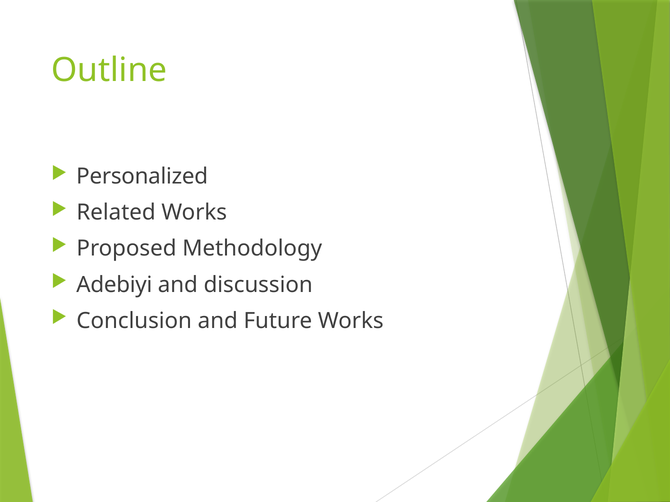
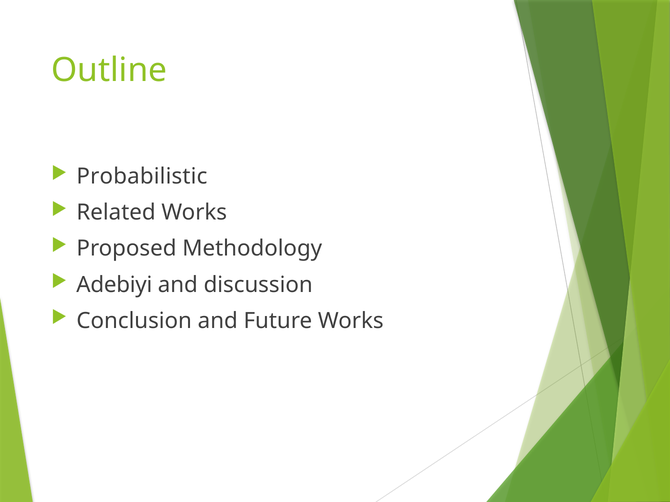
Personalized: Personalized -> Probabilistic
